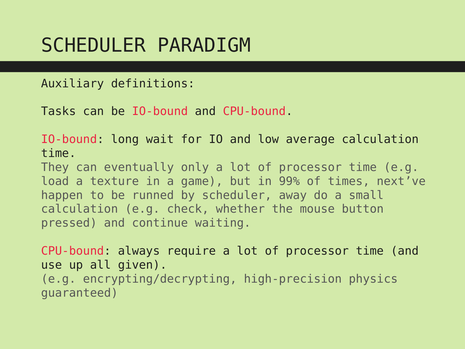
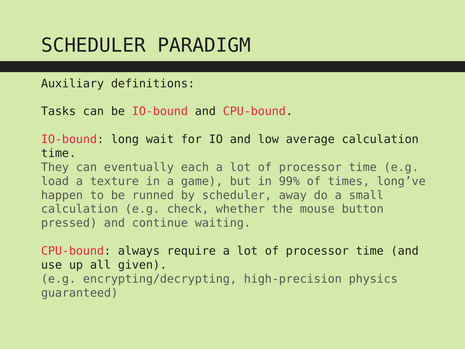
only: only -> each
next’ve: next’ve -> long’ve
